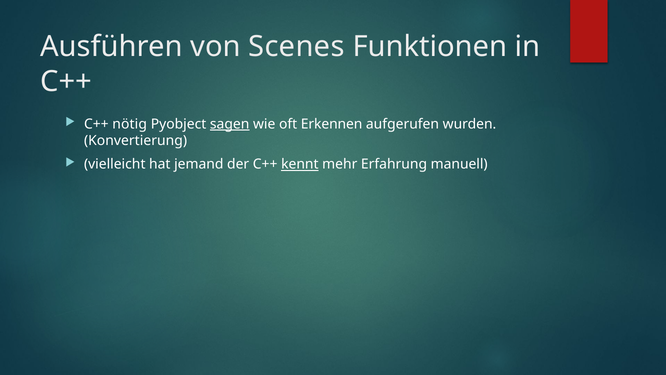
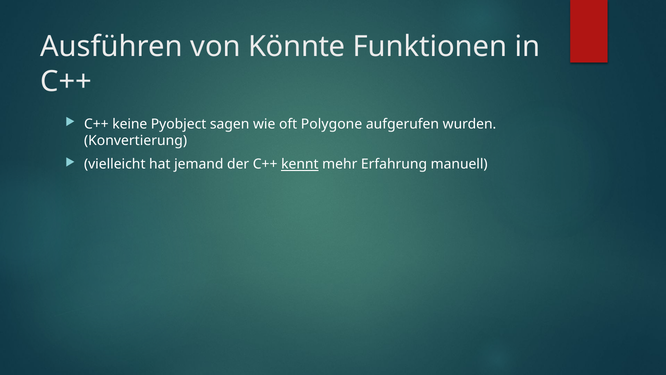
Scenes: Scenes -> Könnte
nötig: nötig -> keine
sagen underline: present -> none
Erkennen: Erkennen -> Polygone
